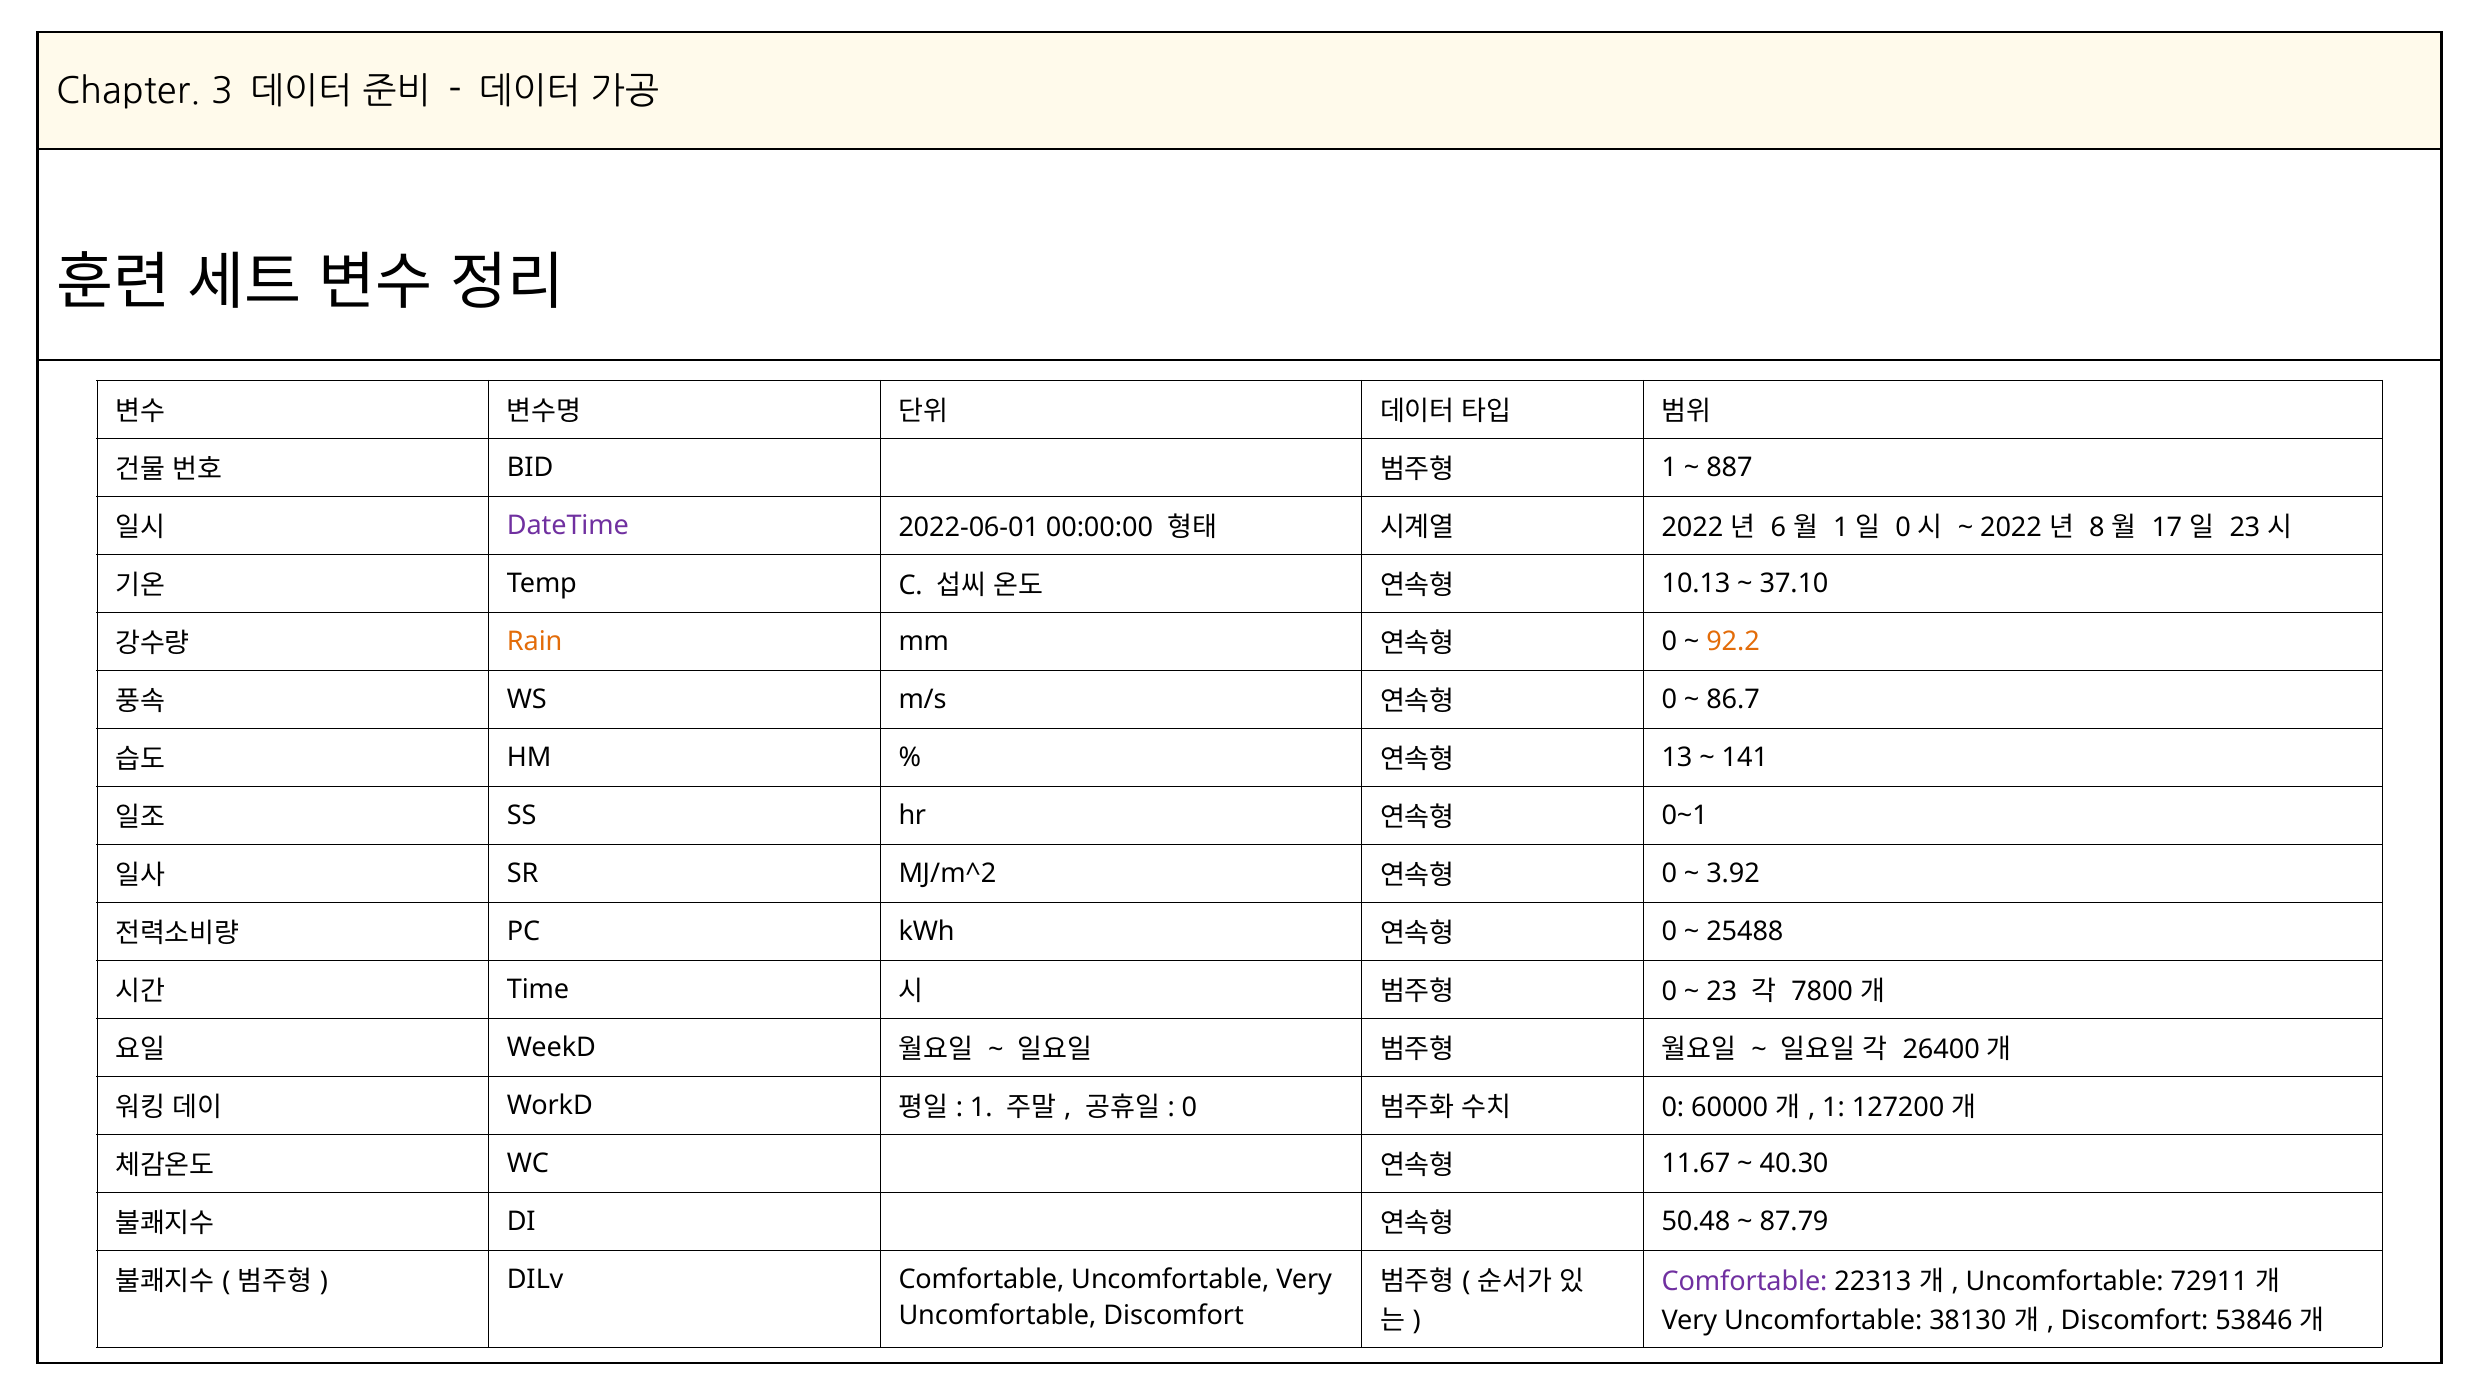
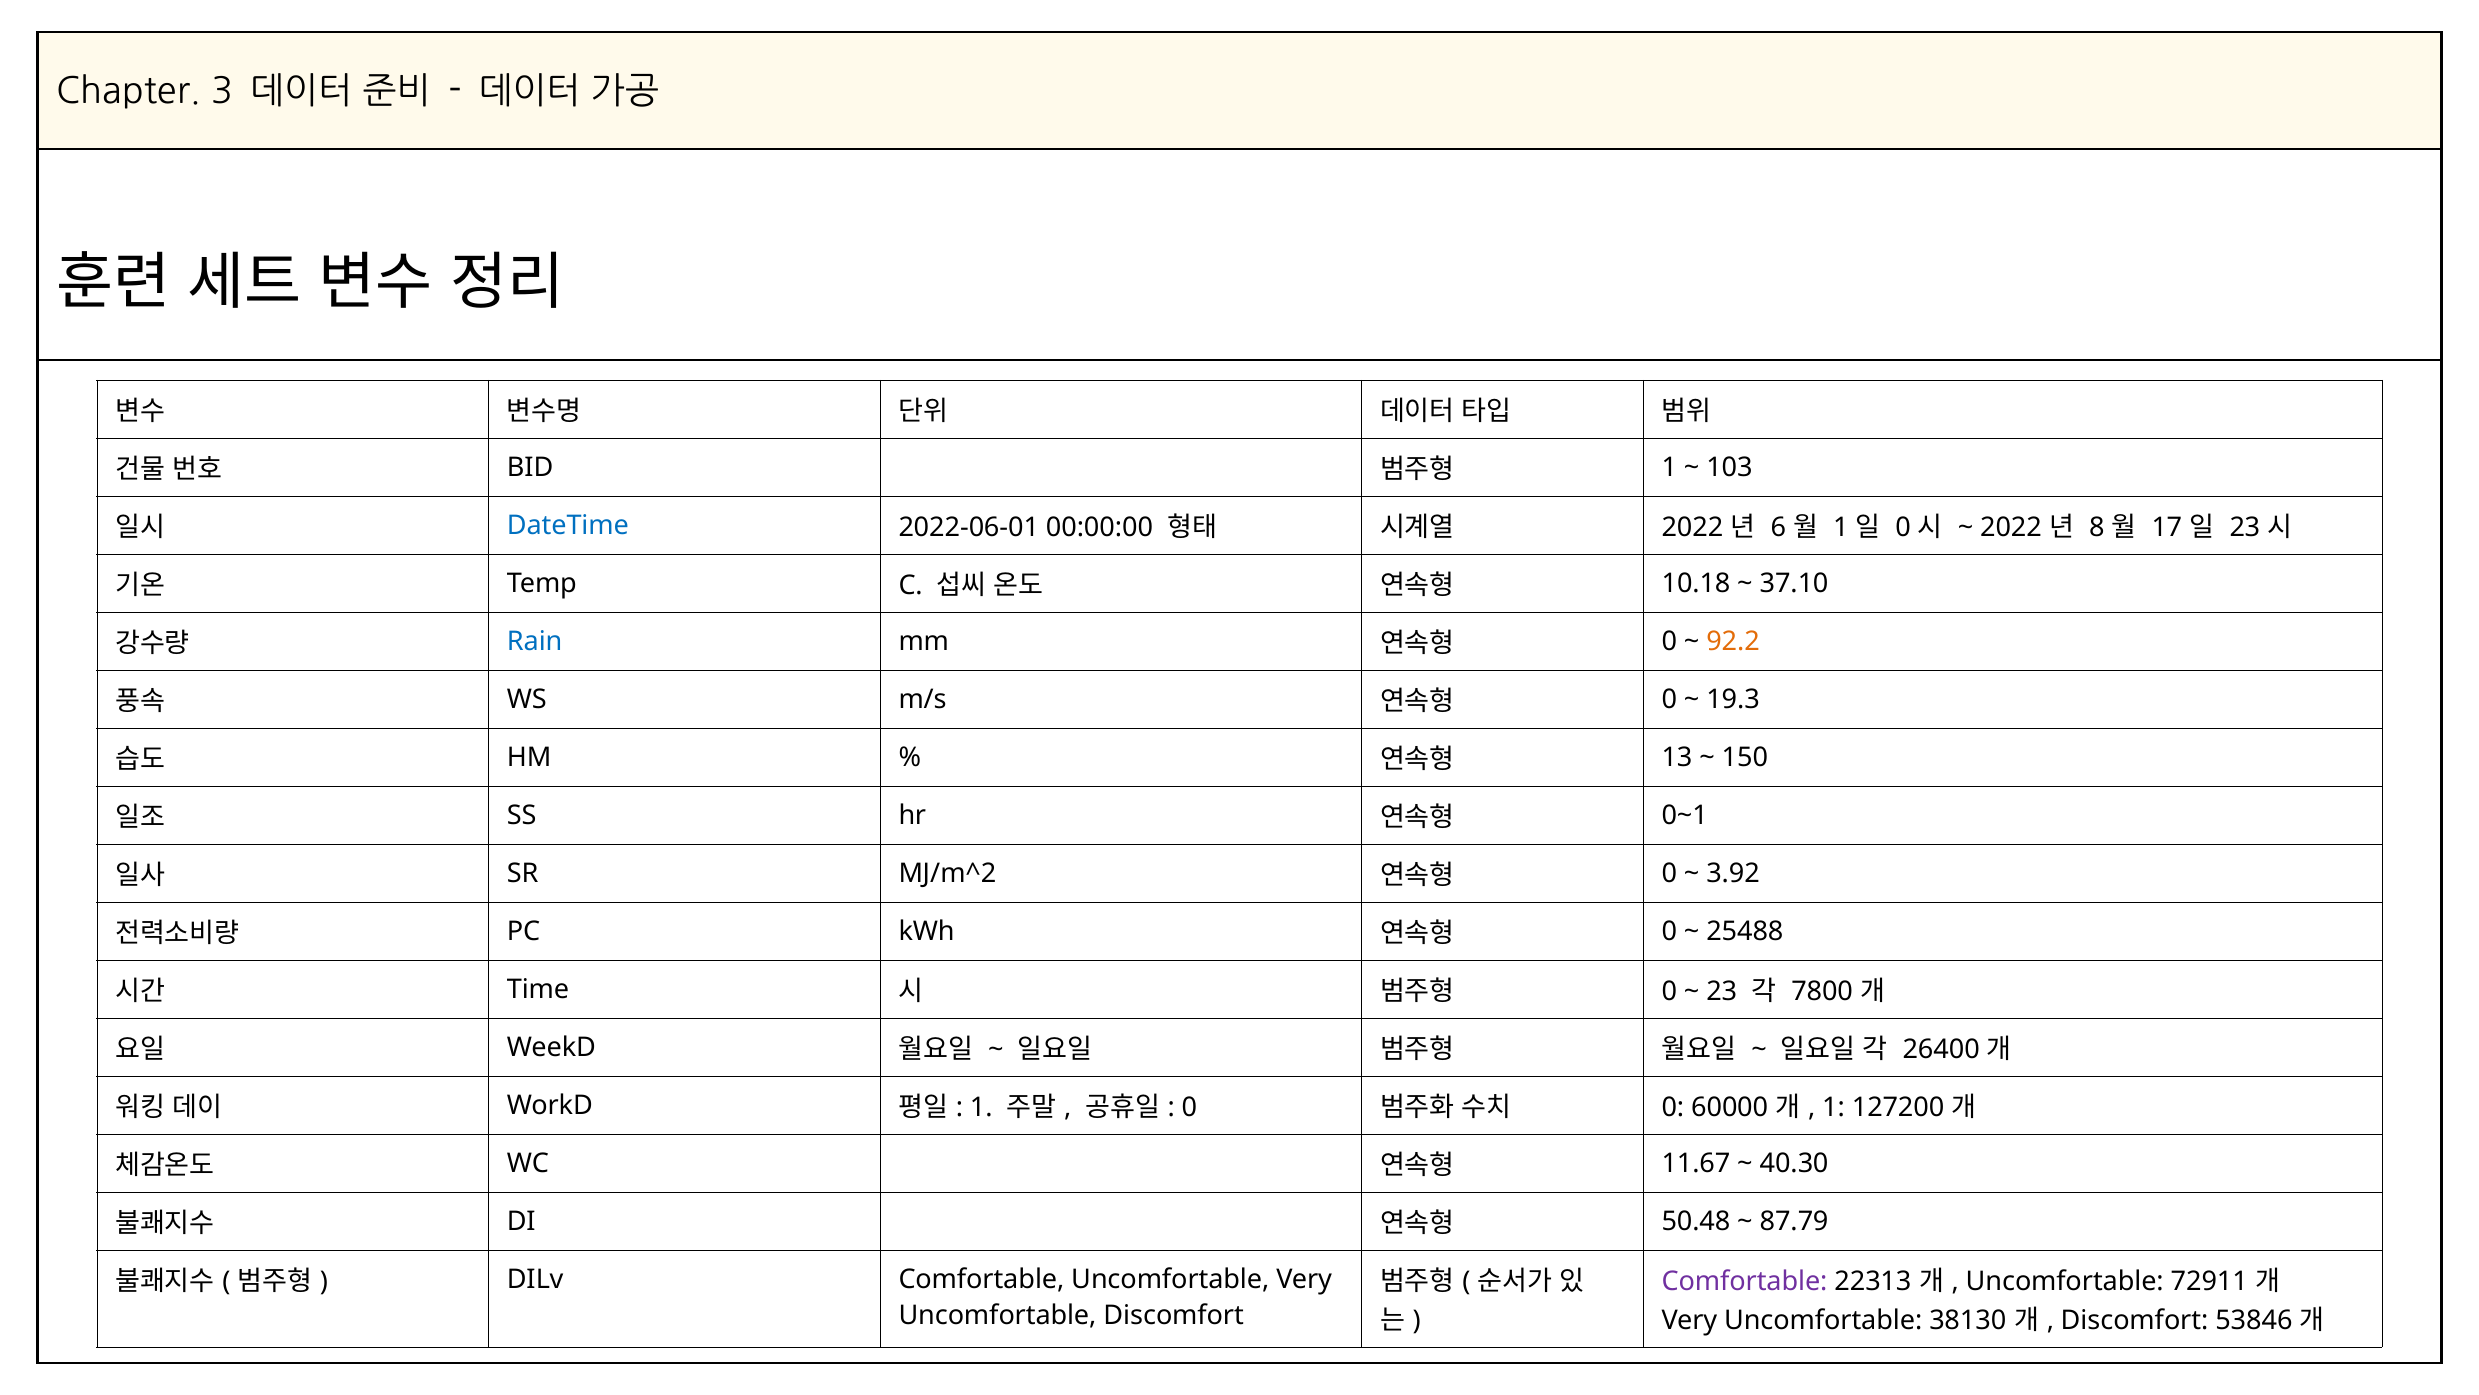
887: 887 -> 103
DateTime colour: purple -> blue
10.13: 10.13 -> 10.18
Rain colour: orange -> blue
86.7: 86.7 -> 19.3
141: 141 -> 150
